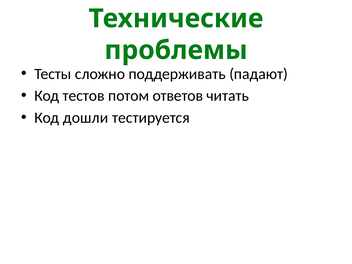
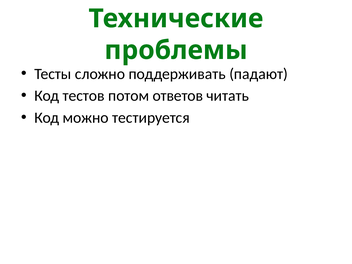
дошли: дошли -> можно
